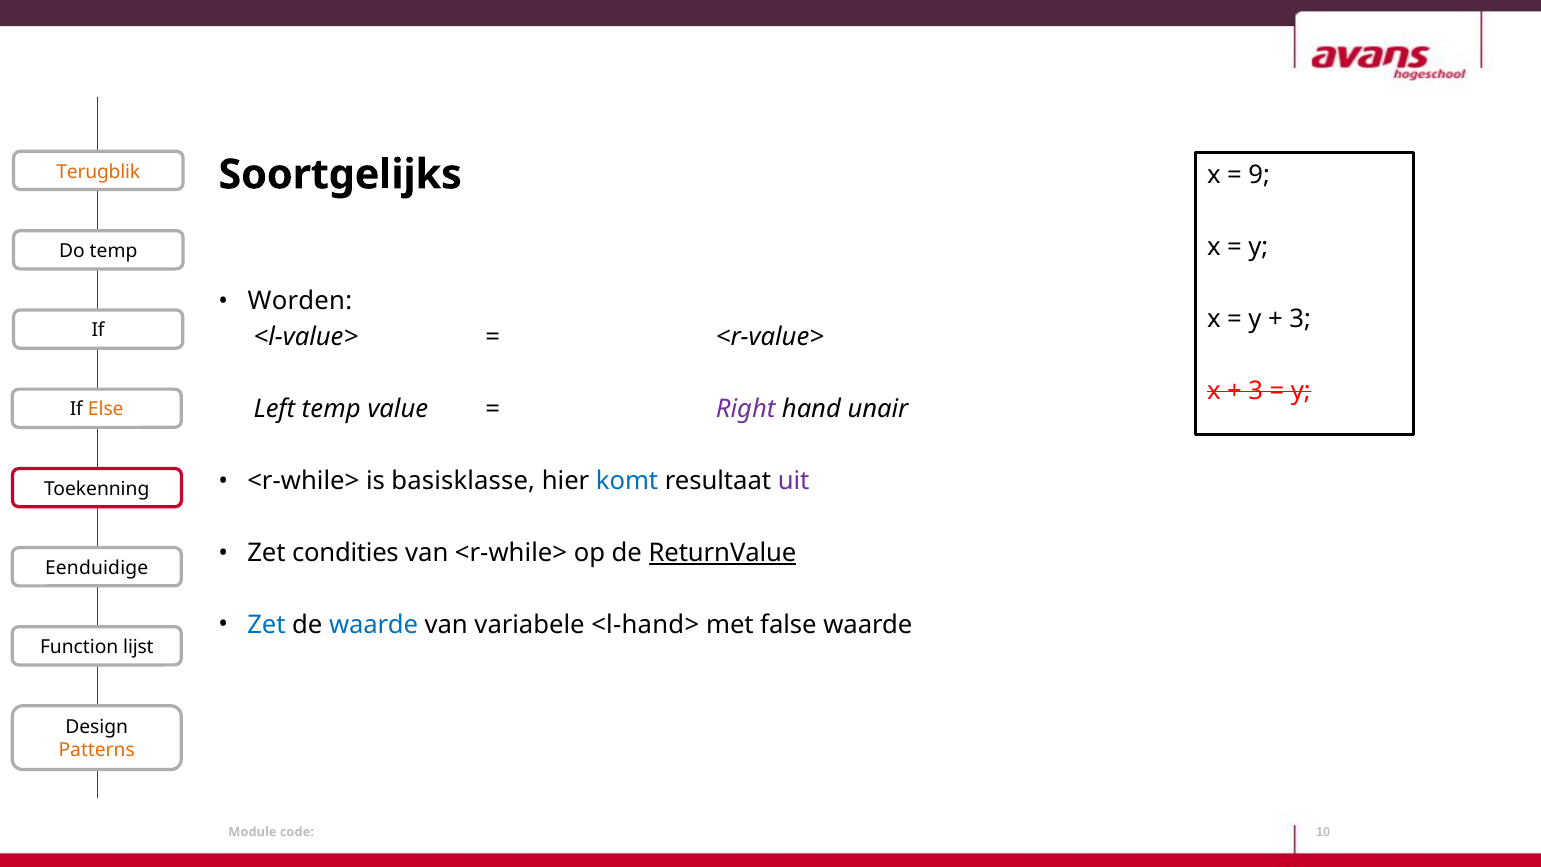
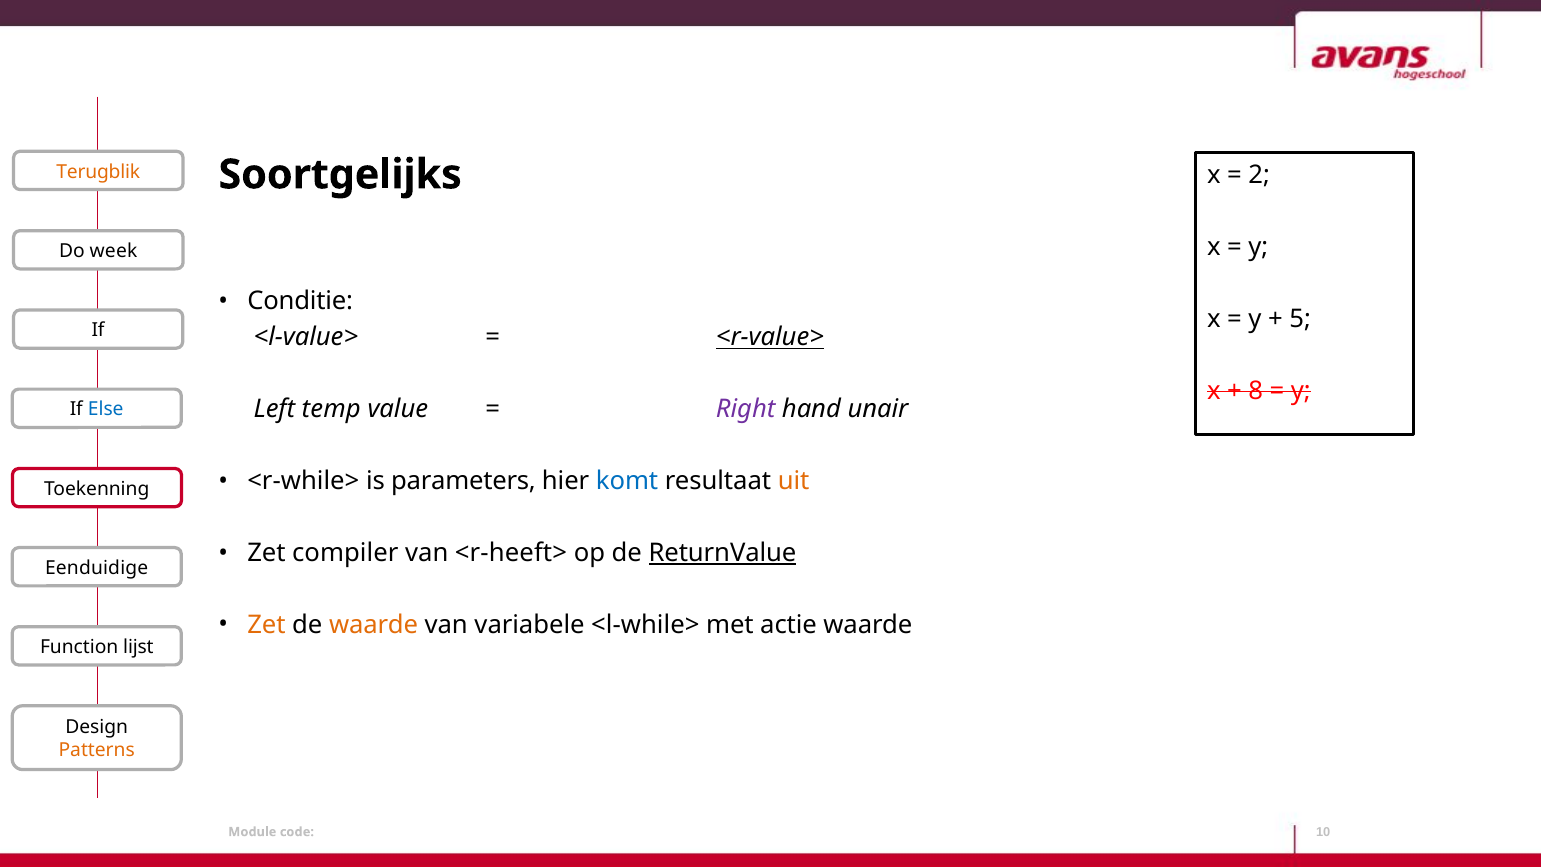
9: 9 -> 2
Do temp: temp -> week
Worden: Worden -> Conditie
3 at (1300, 319): 3 -> 5
<r-value> underline: none -> present
3 at (1256, 391): 3 -> 8
Else colour: orange -> blue
basisklasse: basisklasse -> parameters
uit colour: purple -> orange
condities: condities -> compiler
van <r-while>: <r-while> -> <r-heeft>
Zet at (266, 625) colour: blue -> orange
waarde at (374, 625) colour: blue -> orange
<l-hand>: <l-hand> -> <l-while>
false: false -> actie
